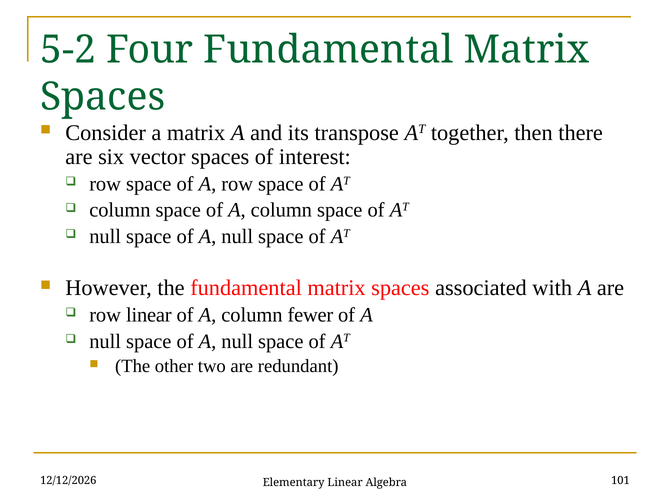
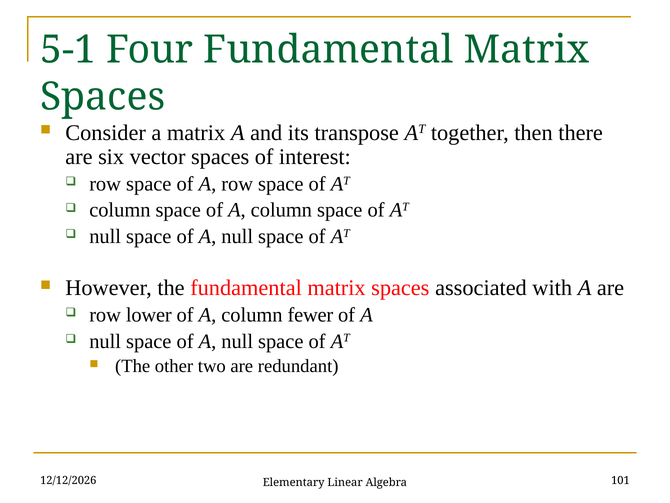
5-2: 5-2 -> 5-1
row linear: linear -> lower
